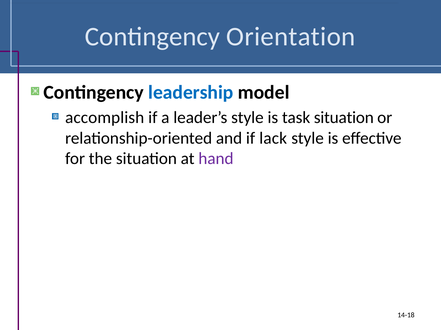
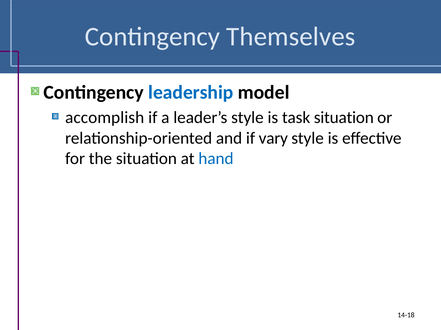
Orientation: Orientation -> Themselves
lack: lack -> vary
hand colour: purple -> blue
